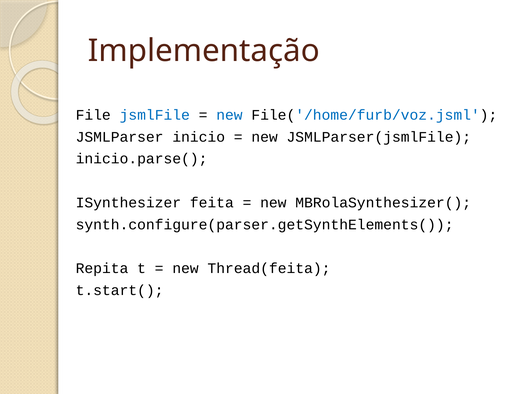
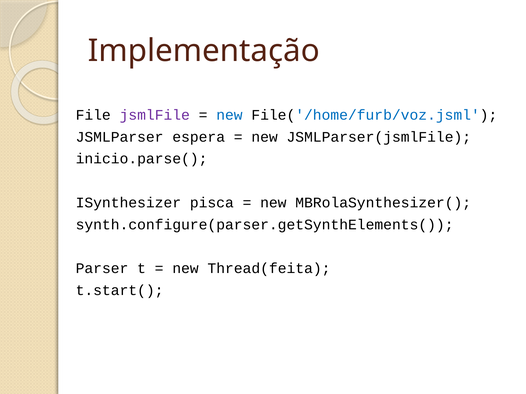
jsmlFile colour: blue -> purple
inicio: inicio -> espera
feita: feita -> pisca
Repita: Repita -> Parser
